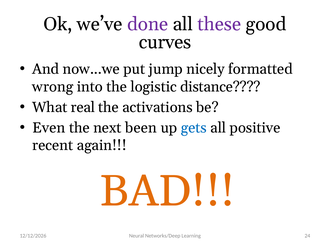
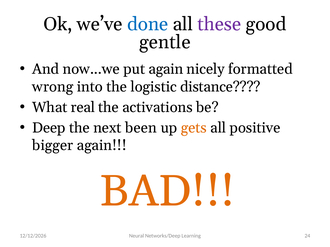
done colour: purple -> blue
curves: curves -> gentle
put jump: jump -> again
Even: Even -> Deep
gets colour: blue -> orange
recent: recent -> bigger
